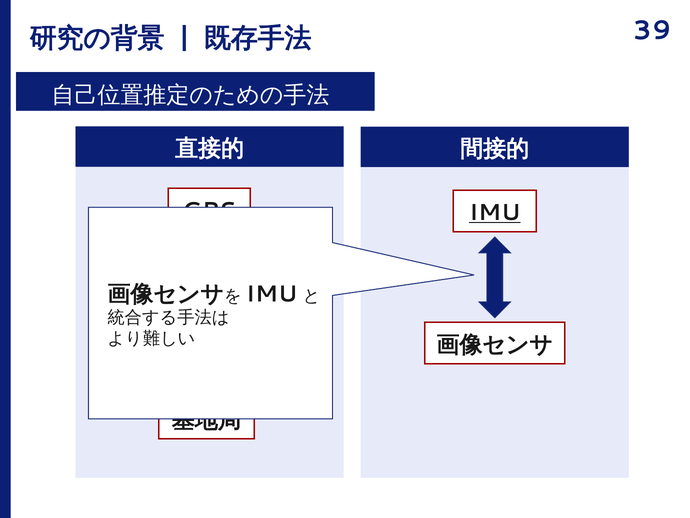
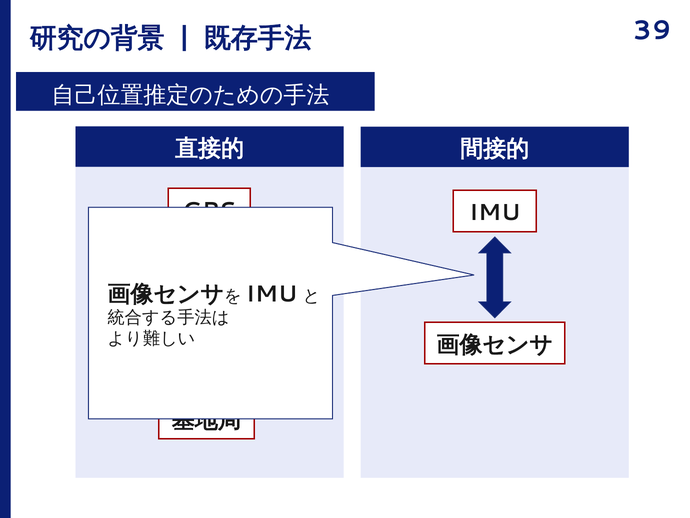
IMU at (495, 212) underline: present -> none
